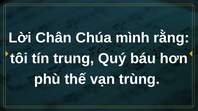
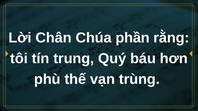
mình: mình -> phần
